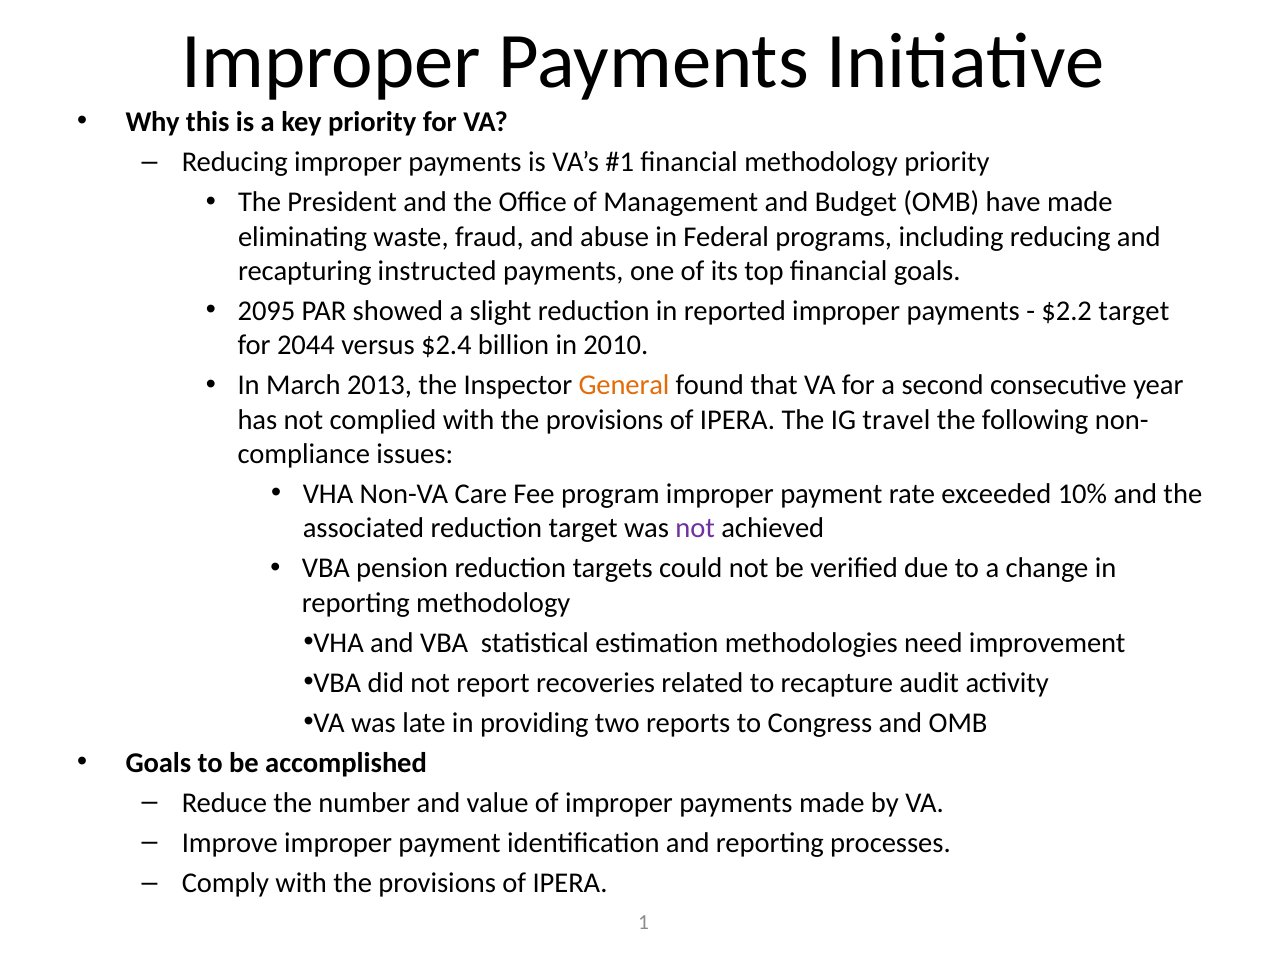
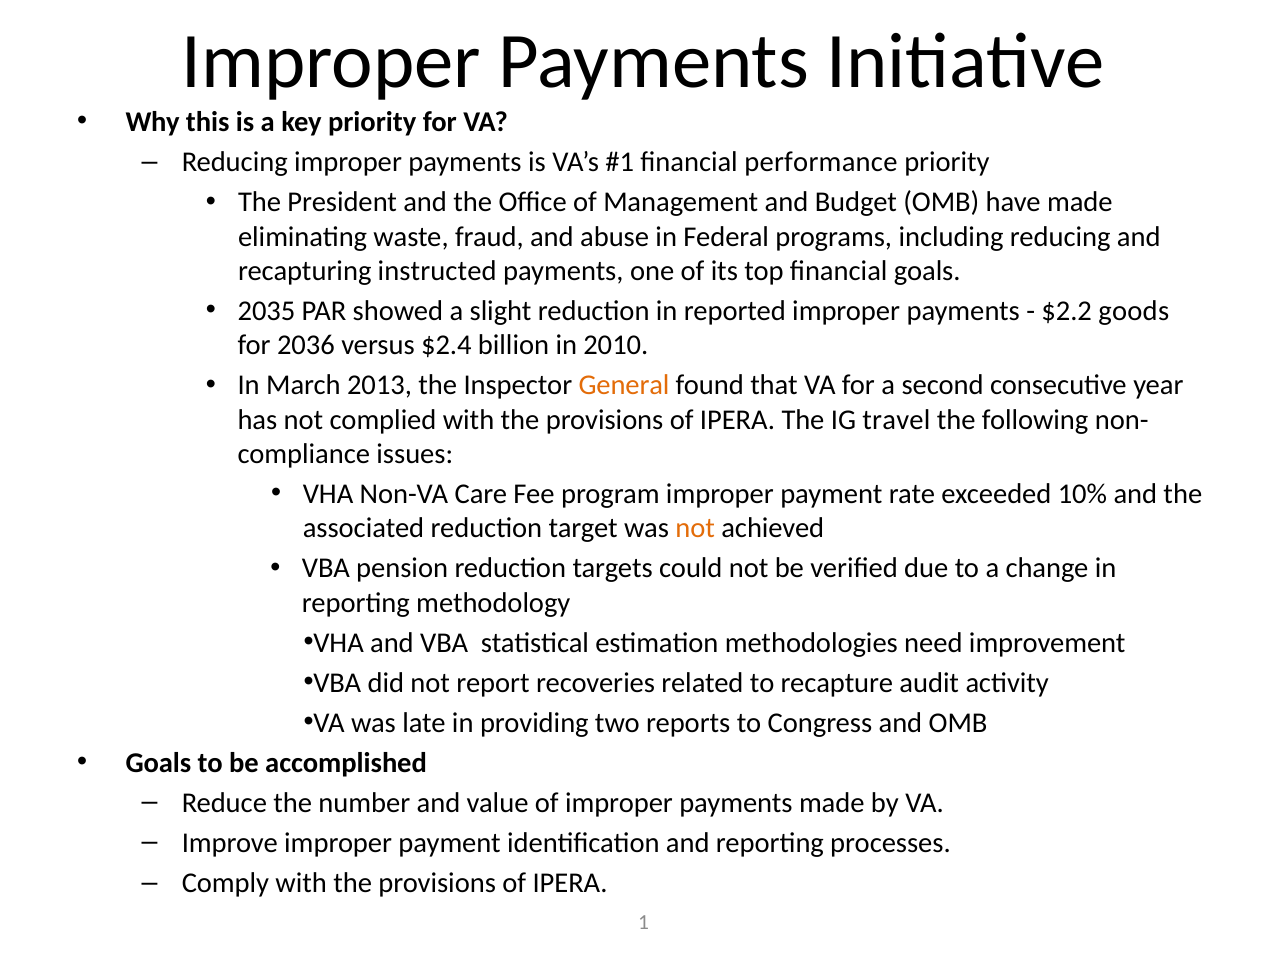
financial methodology: methodology -> performance
2095: 2095 -> 2035
$2.2 target: target -> goods
2044: 2044 -> 2036
not at (695, 528) colour: purple -> orange
